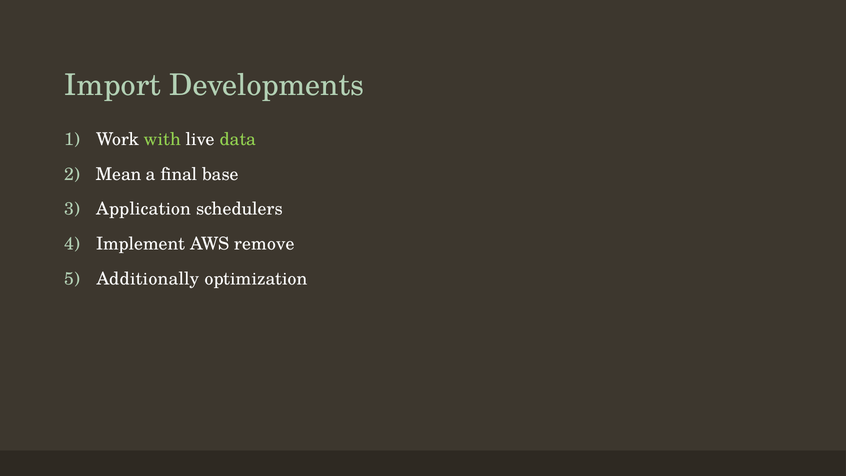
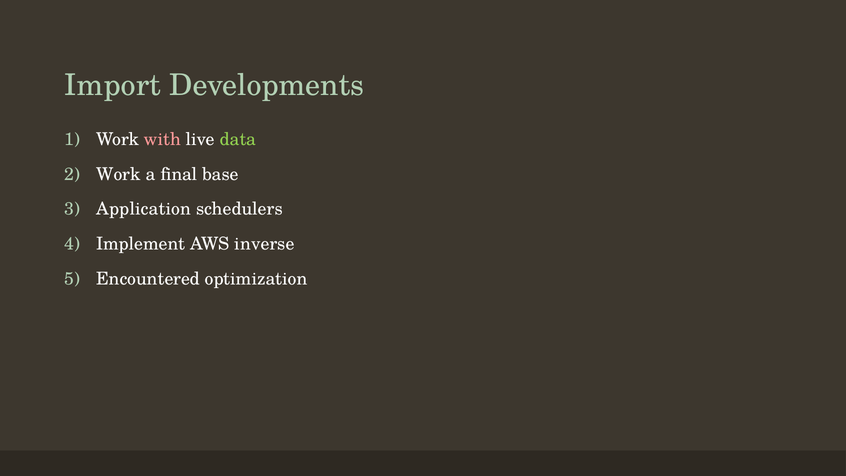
with colour: light green -> pink
Mean at (119, 174): Mean -> Work
remove: remove -> inverse
Additionally: Additionally -> Encountered
